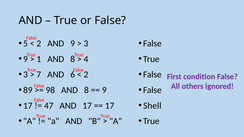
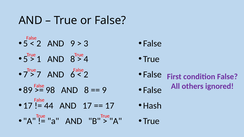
9 at (25, 59): 9 -> 5
3 at (25, 75): 3 -> 7
47: 47 -> 44
Shell: Shell -> Hash
